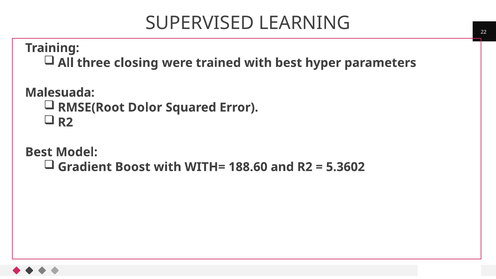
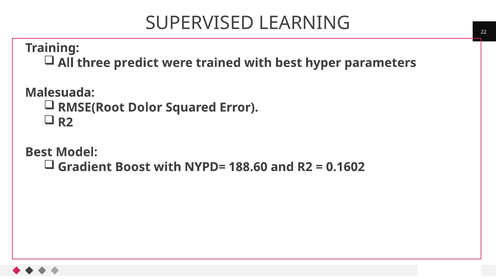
closing: closing -> predict
WITH=: WITH= -> NYPD=
5.3602: 5.3602 -> 0.1602
